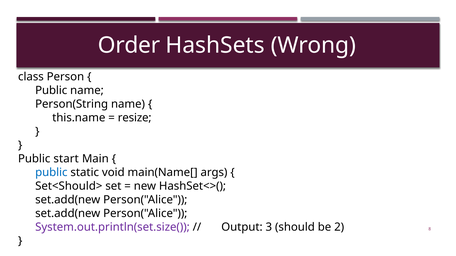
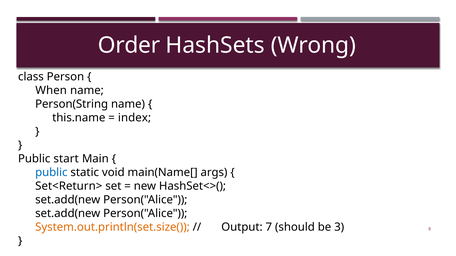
Public at (51, 91): Public -> When
resize: resize -> index
Set<Should>: Set<Should> -> Set<Return>
System.out.println(set.size( colour: purple -> orange
3: 3 -> 7
2: 2 -> 3
